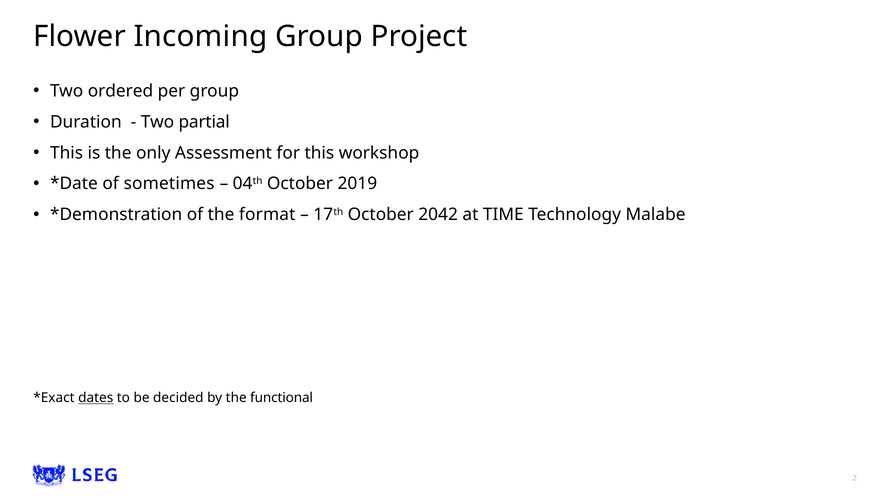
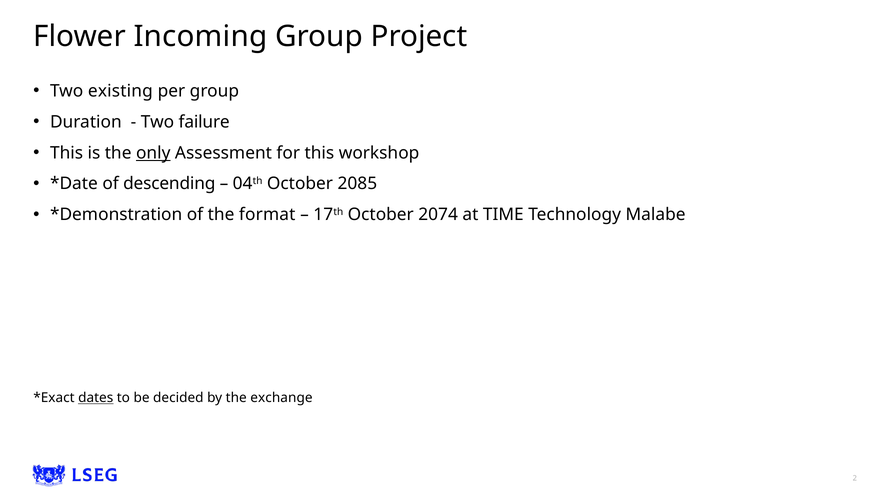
ordered: ordered -> existing
partial: partial -> failure
only underline: none -> present
sometimes: sometimes -> descending
2019: 2019 -> 2085
2042: 2042 -> 2074
functional: functional -> exchange
